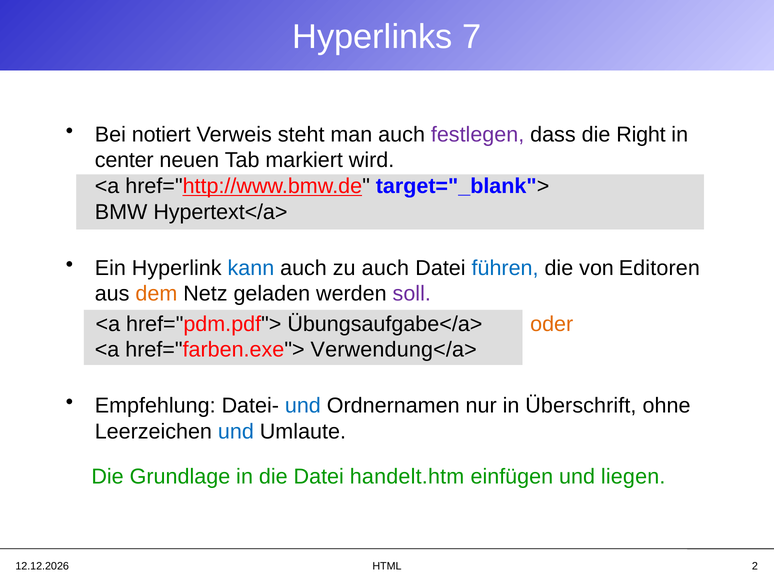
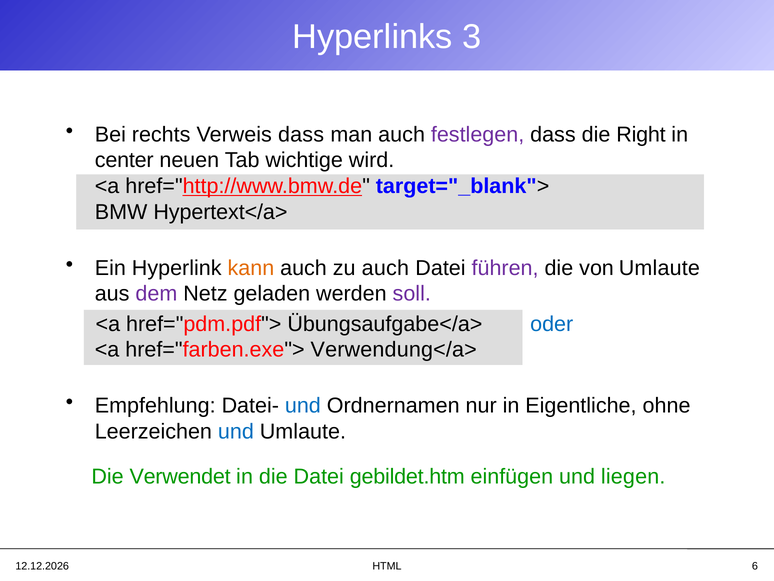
7: 7 -> 3
notiert: notiert -> rechts
Verweis steht: steht -> dass
markiert: markiert -> wichtige
kann colour: blue -> orange
führen colour: blue -> purple
von Editoren: Editoren -> Umlaute
dem colour: orange -> purple
oder colour: orange -> blue
Überschrift: Überschrift -> Eigentliche
Grundlage: Grundlage -> Verwendet
handelt.htm: handelt.htm -> gebildet.htm
2: 2 -> 6
